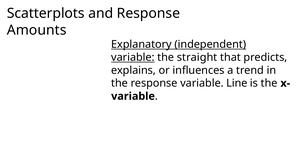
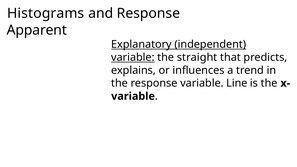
Scatterplots: Scatterplots -> Histograms
Amounts: Amounts -> Apparent
